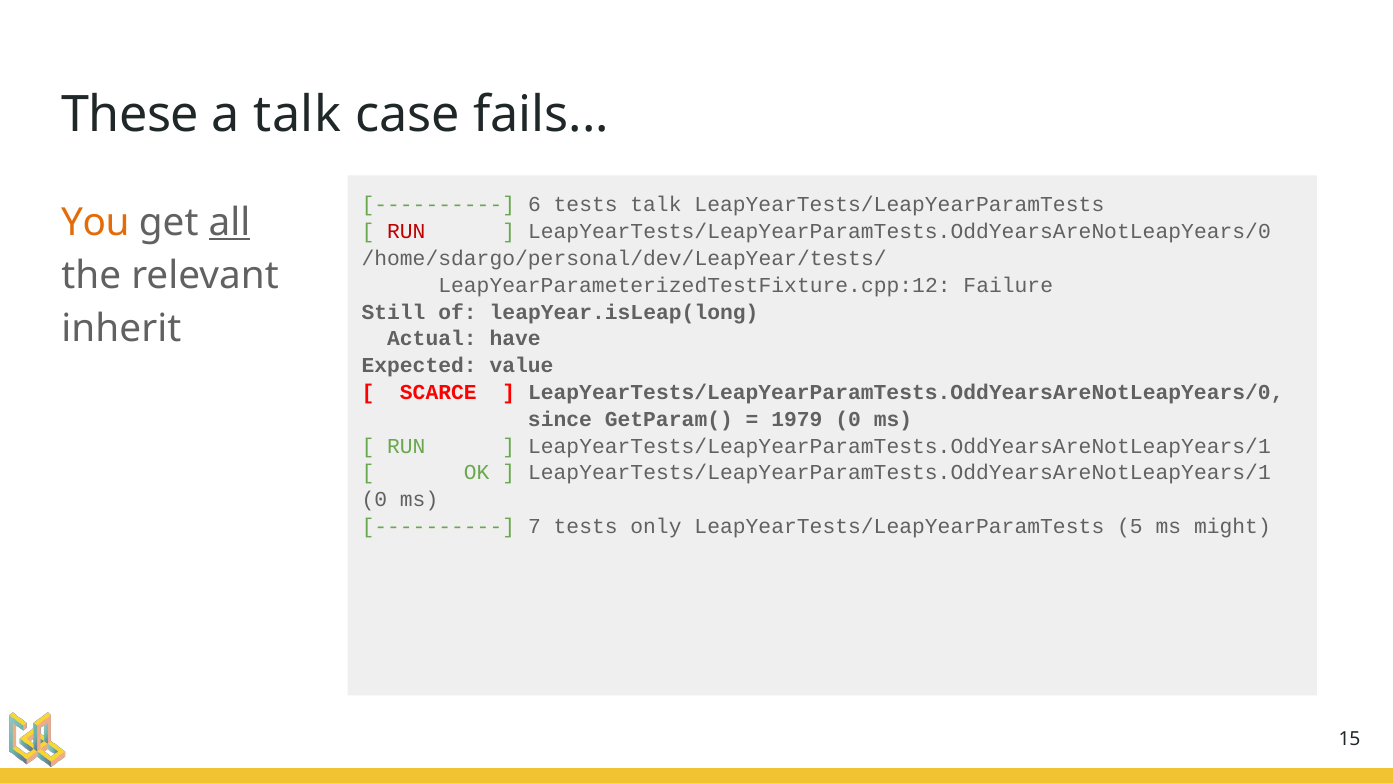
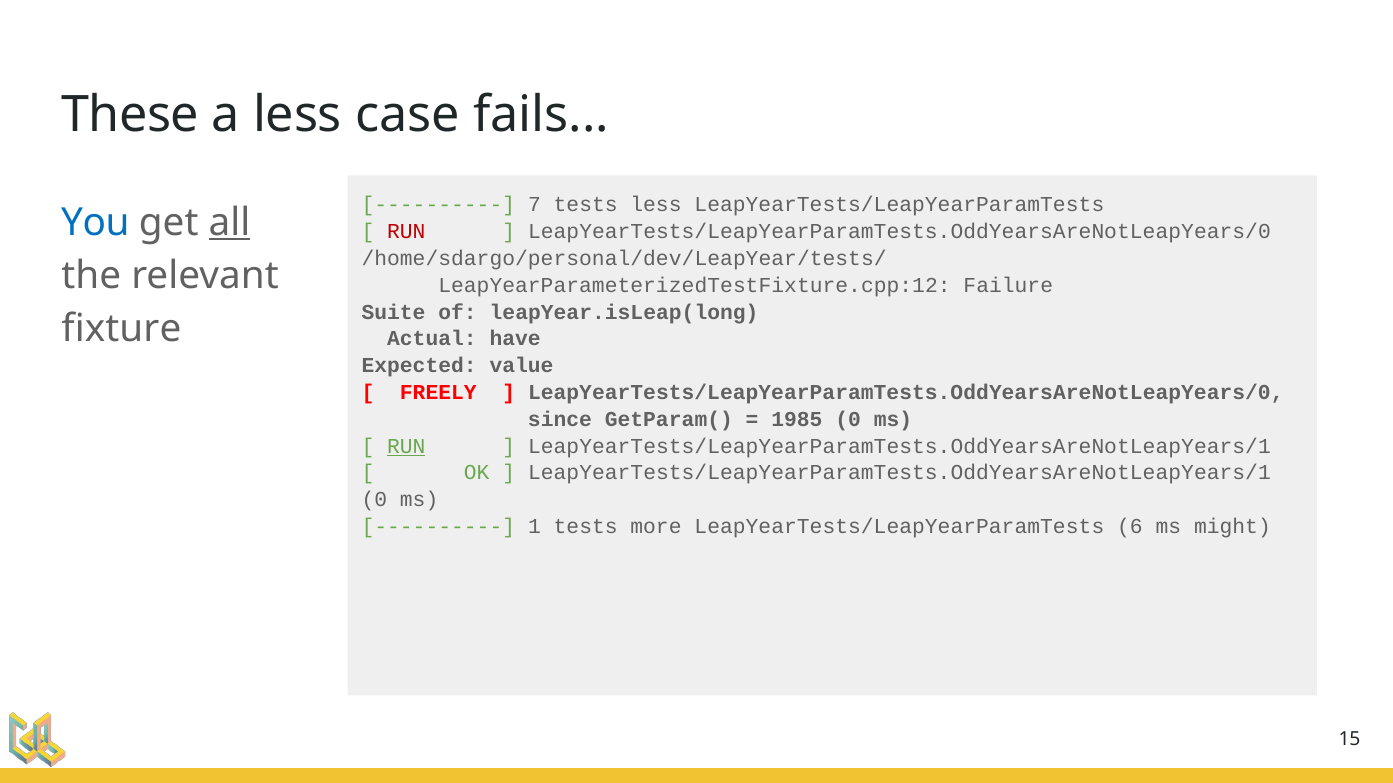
a talk: talk -> less
6: 6 -> 7
tests talk: talk -> less
You colour: orange -> blue
Still: Still -> Suite
inherit: inherit -> fixture
SCARCE: SCARCE -> FREELY
1979: 1979 -> 1985
RUN at (406, 446) underline: none -> present
7: 7 -> 1
only: only -> more
5: 5 -> 6
